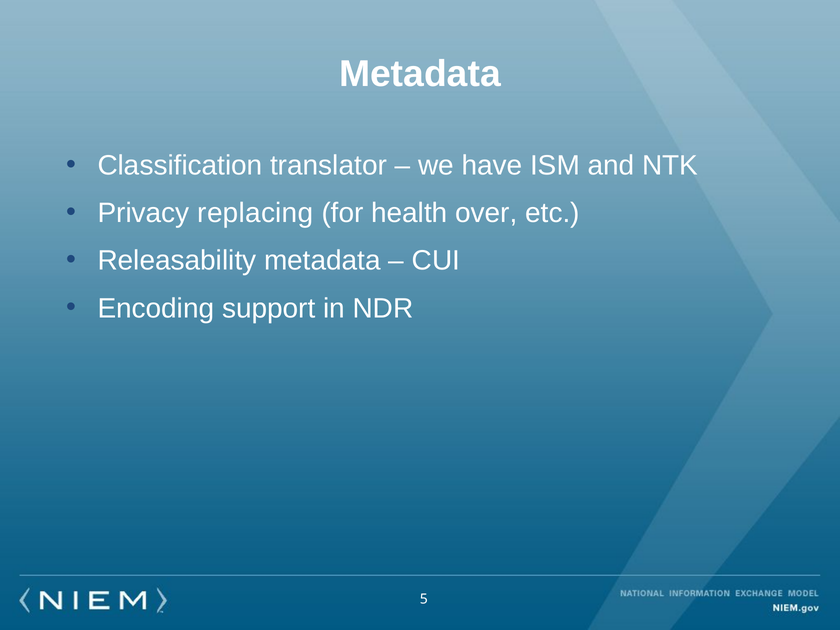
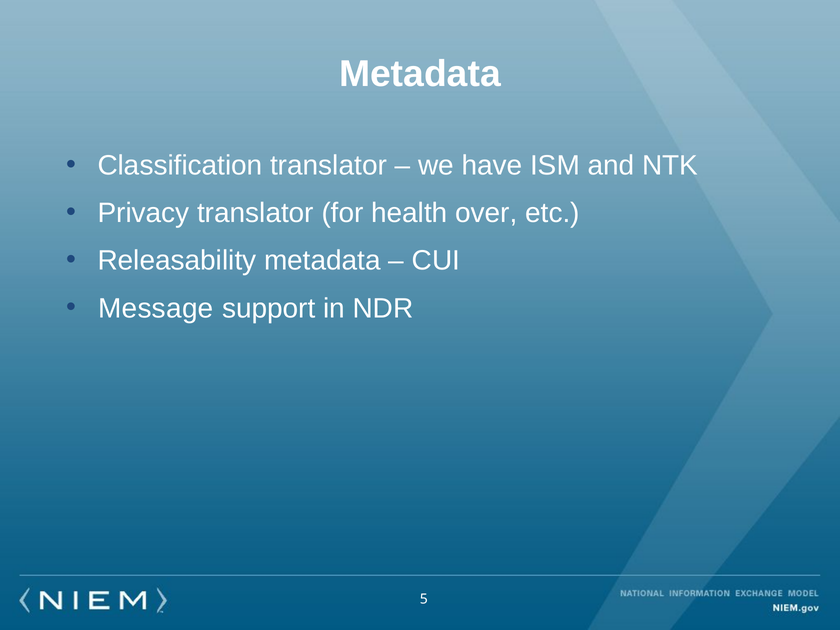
Privacy replacing: replacing -> translator
Encoding: Encoding -> Message
